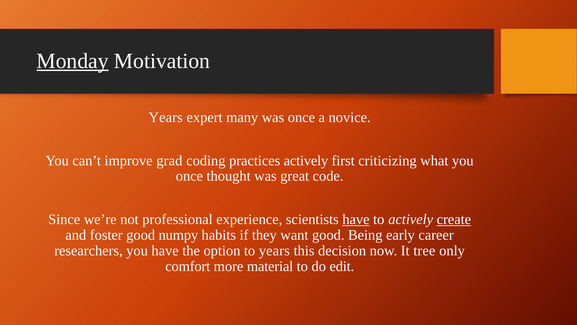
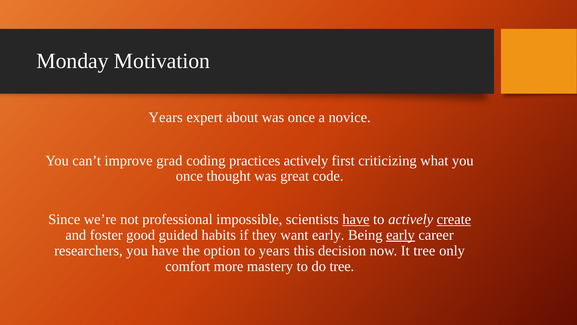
Monday underline: present -> none
many: many -> about
experience: experience -> impossible
numpy: numpy -> guided
want good: good -> early
early at (400, 235) underline: none -> present
material: material -> mastery
do edit: edit -> tree
